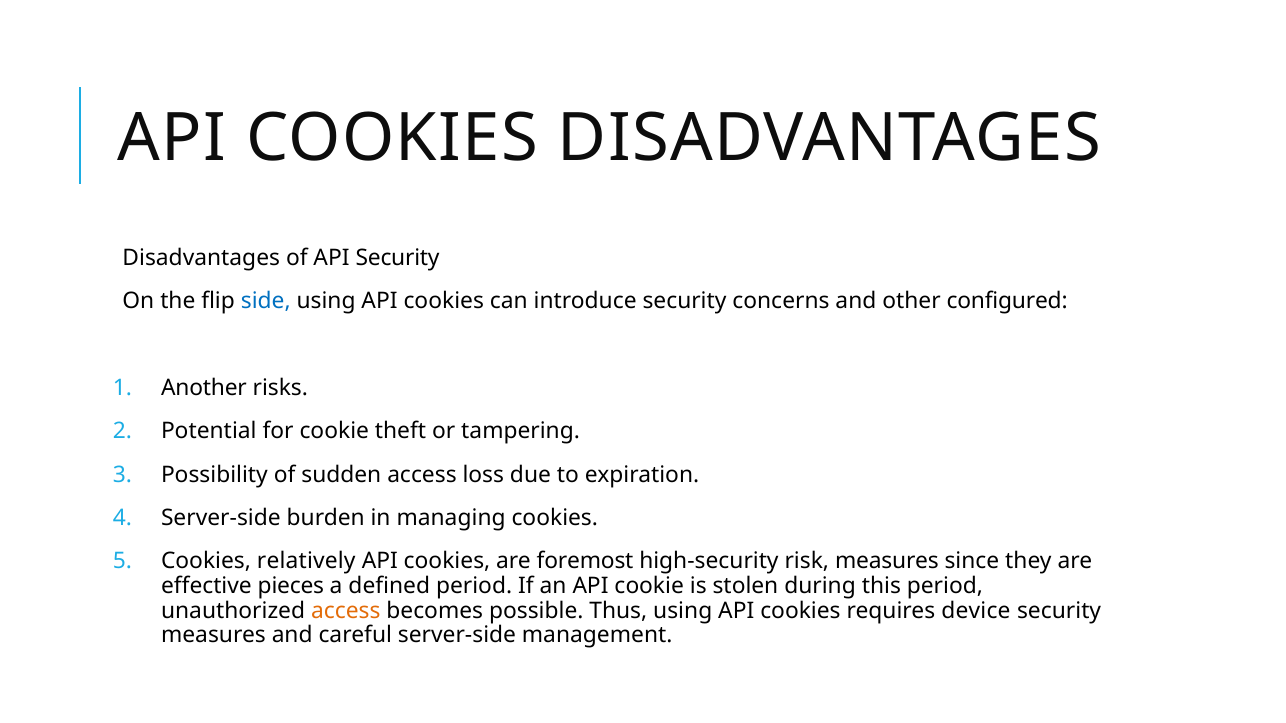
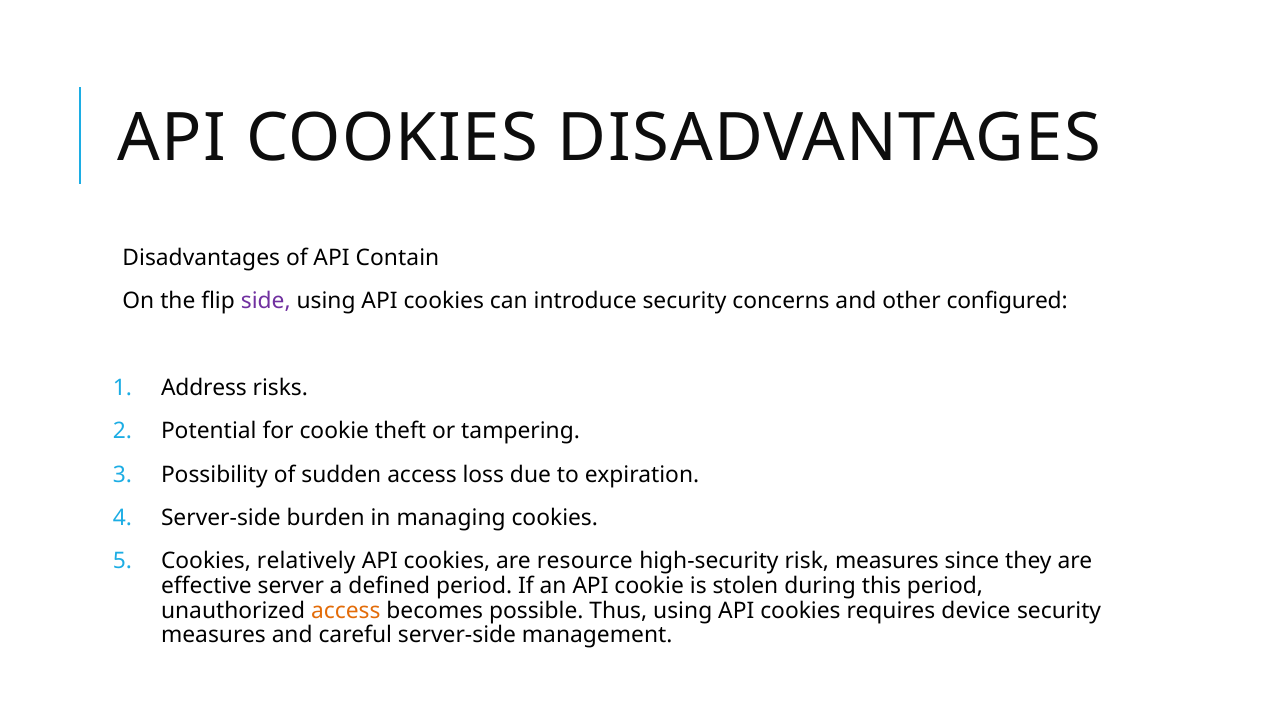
API Security: Security -> Contain
side colour: blue -> purple
Another: Another -> Address
foremost: foremost -> resource
pieces: pieces -> server
